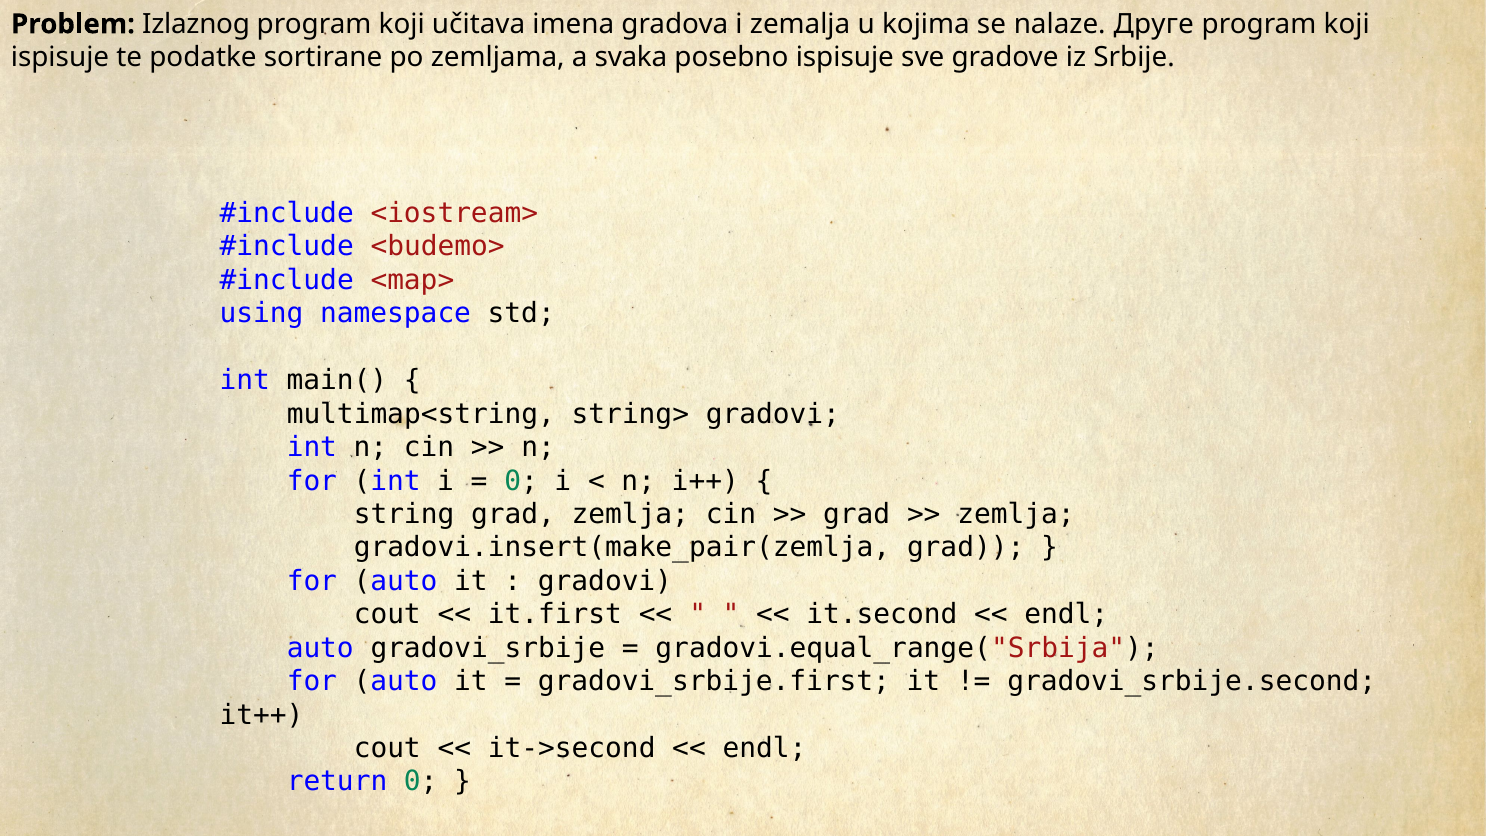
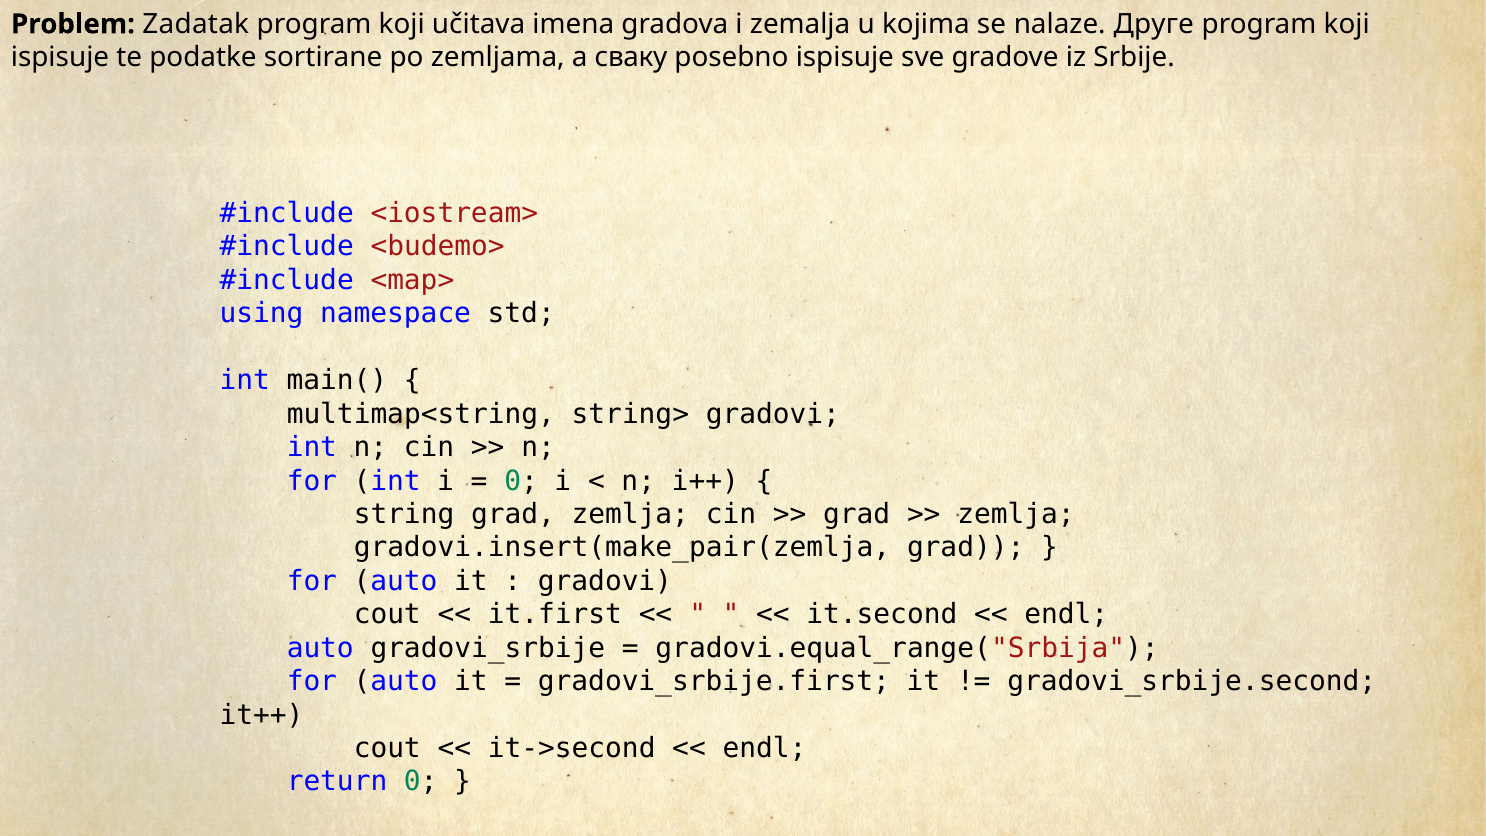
Izlaznog: Izlaznog -> Zadatak
svaka: svaka -> сваку
